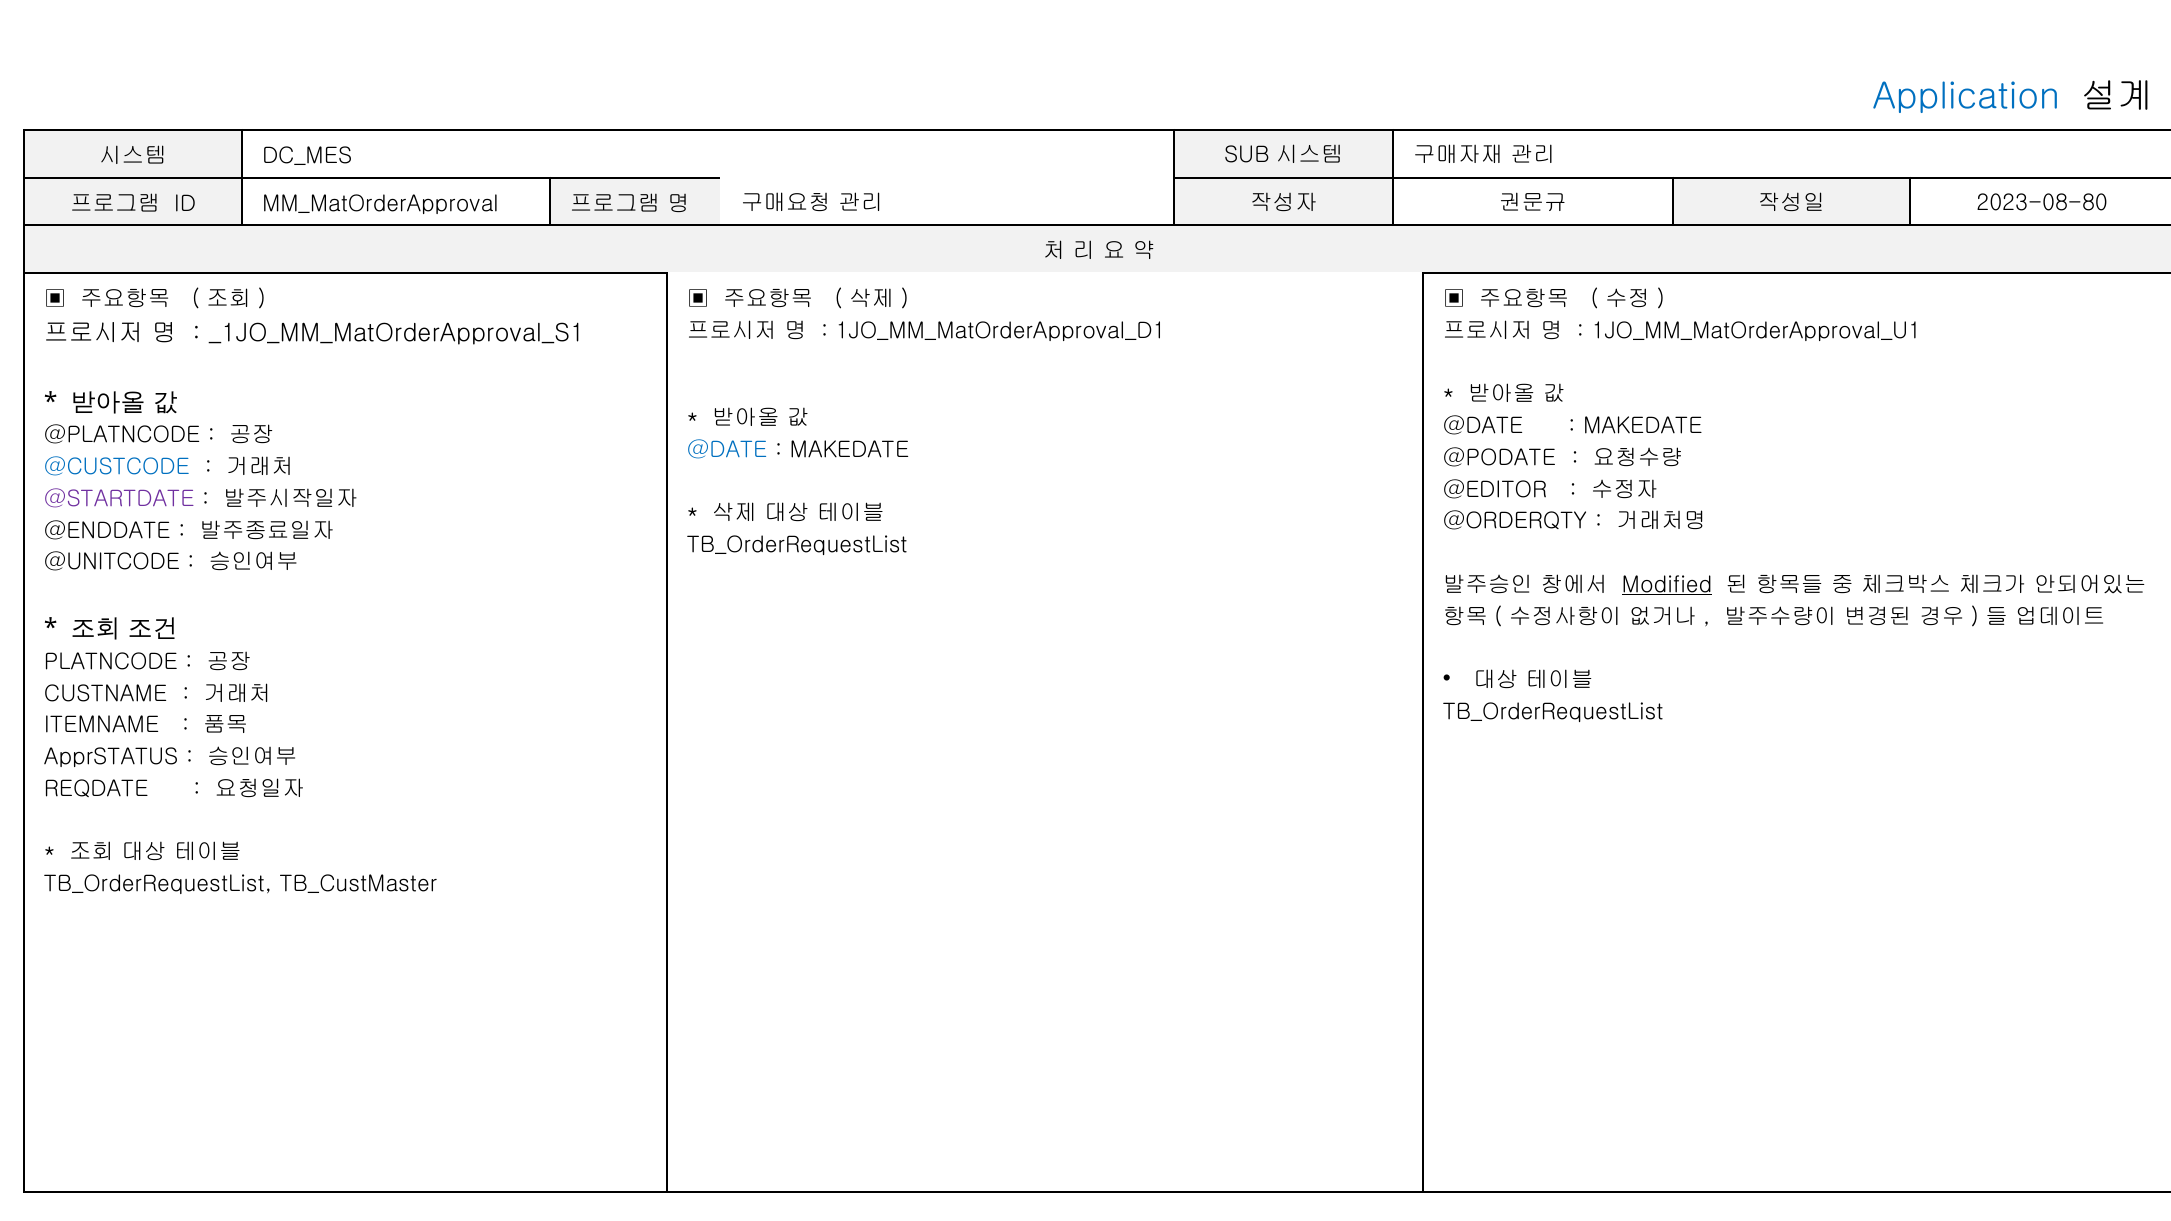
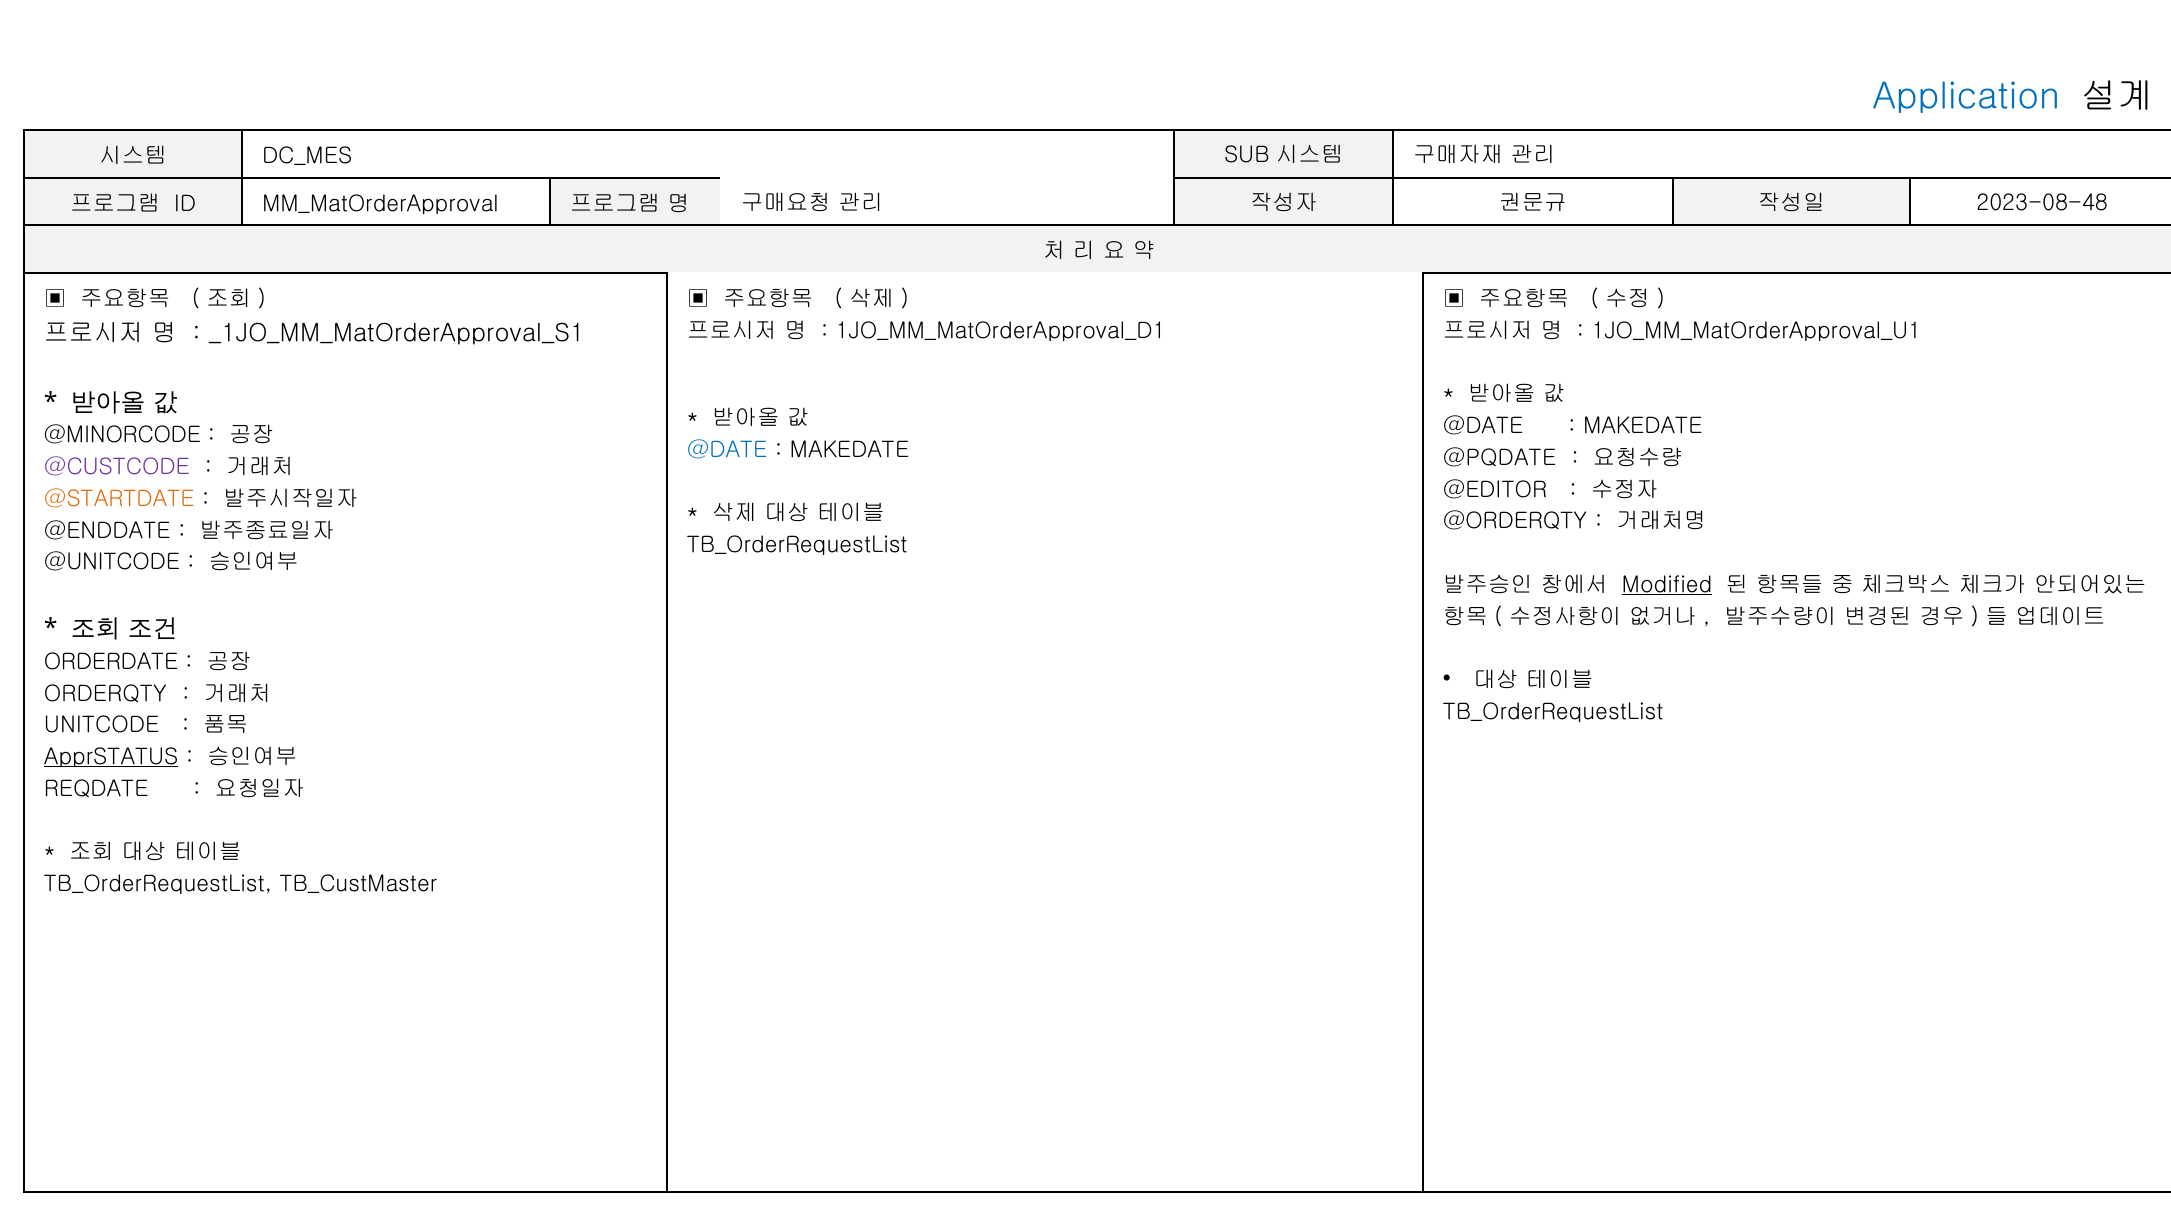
2023-08-80: 2023-08-80 -> 2023-08-48
@PLATNCODE: @PLATNCODE -> @MINORCODE
@PODATE: @PODATE -> @PQDATE
@CUSTCODE colour: blue -> purple
@STARTDATE colour: purple -> orange
PLATNCODE: PLATNCODE -> ORDERDATE
CUSTNAME: CUSTNAME -> ORDERQTY
ITEMNAME: ITEMNAME -> UNITCODE
ApprSTATUS underline: none -> present
